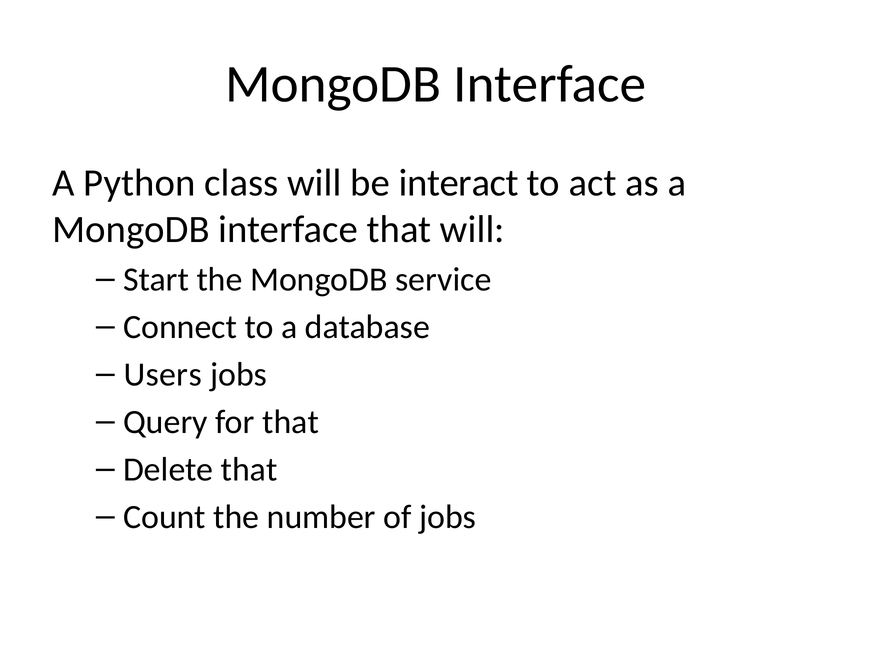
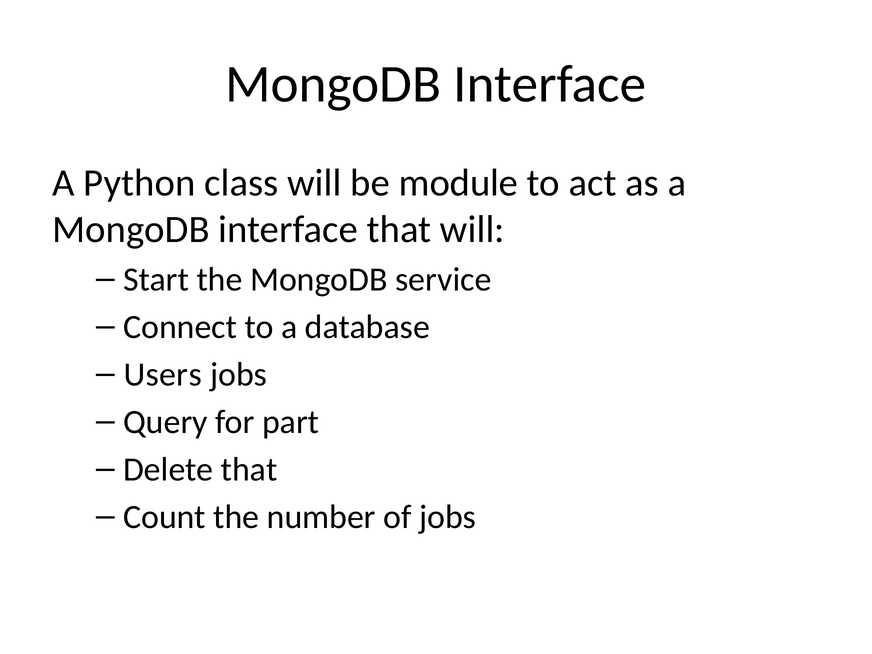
interact: interact -> module
for that: that -> part
